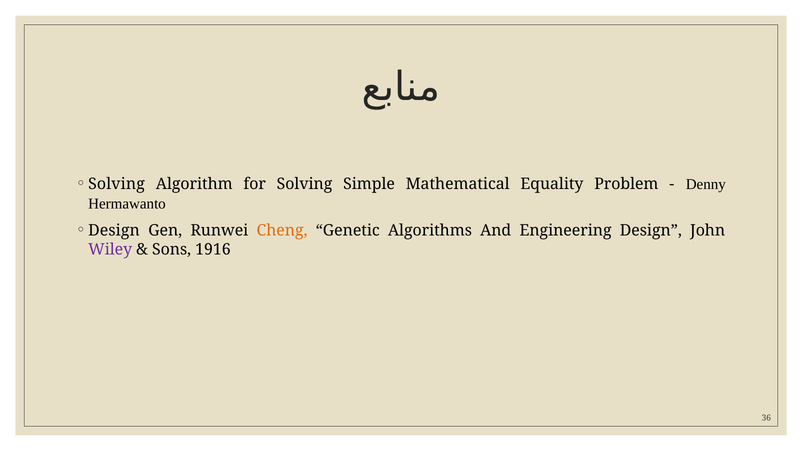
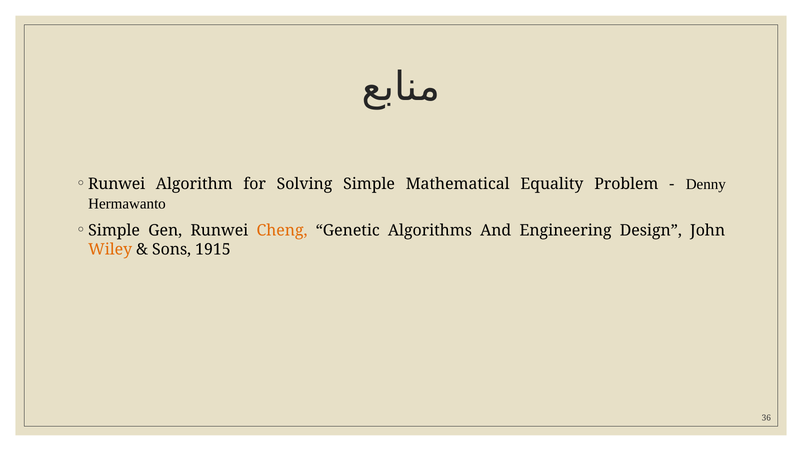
Solving at (117, 184): Solving -> Runwei
Design at (114, 230): Design -> Simple
Wiley colour: purple -> orange
1916: 1916 -> 1915
